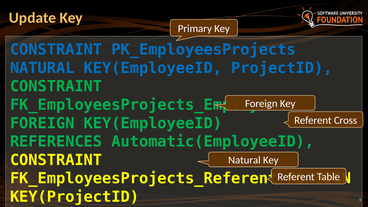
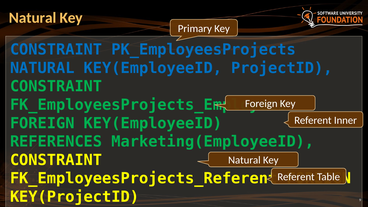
Update at (33, 18): Update -> Natural
Cross: Cross -> Inner
Automatic(EmployeeID: Automatic(EmployeeID -> Marketing(EmployeeID
